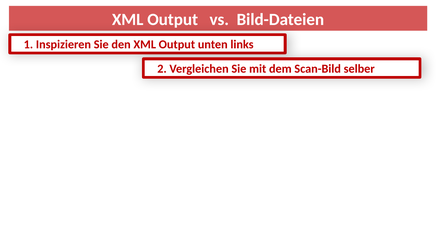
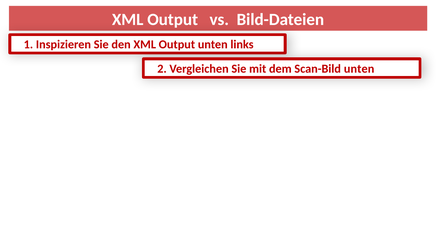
Scan-Bild selber: selber -> unten
